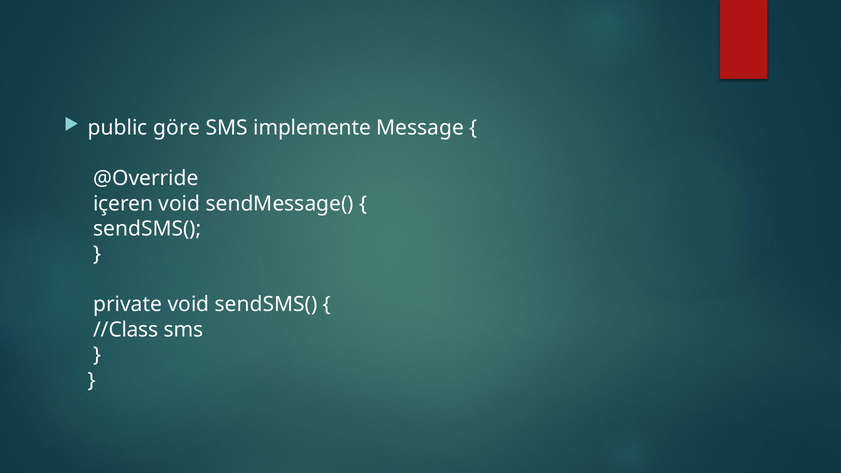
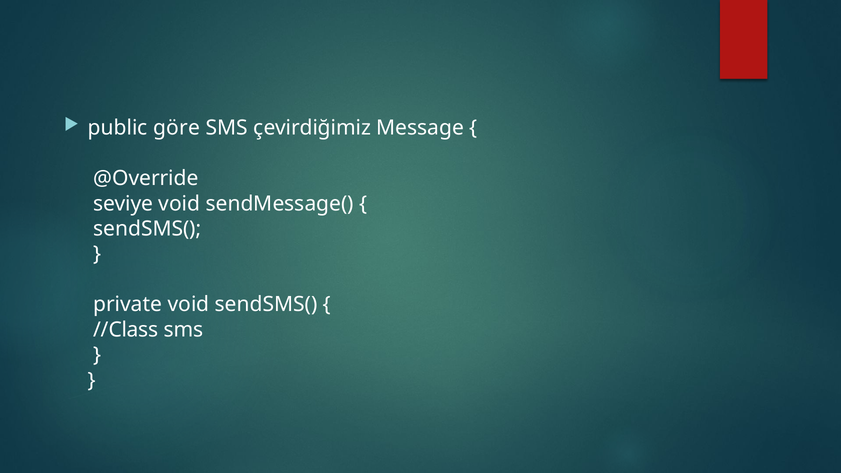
implemente: implemente -> çevirdiğimiz
içeren: içeren -> seviye
